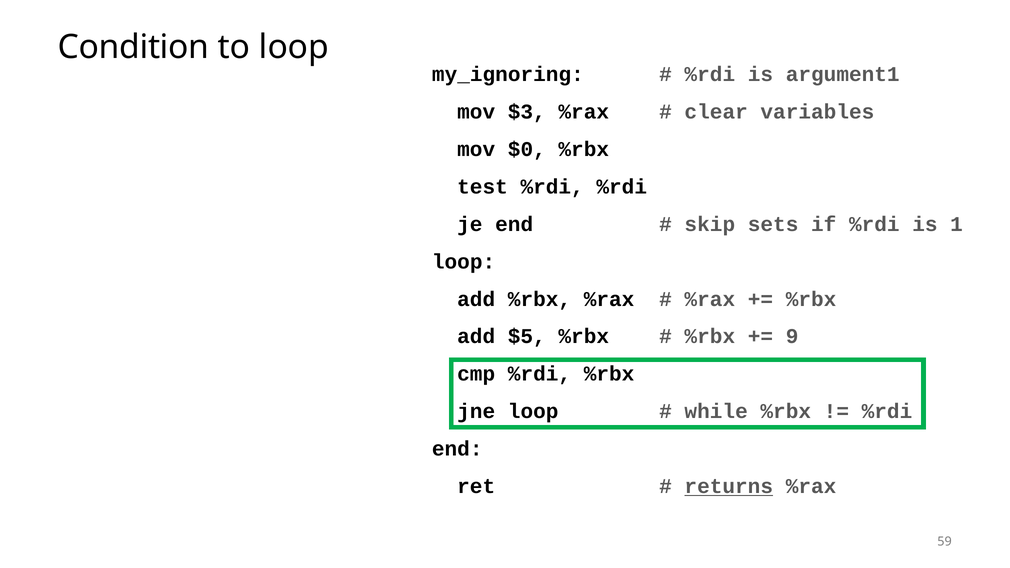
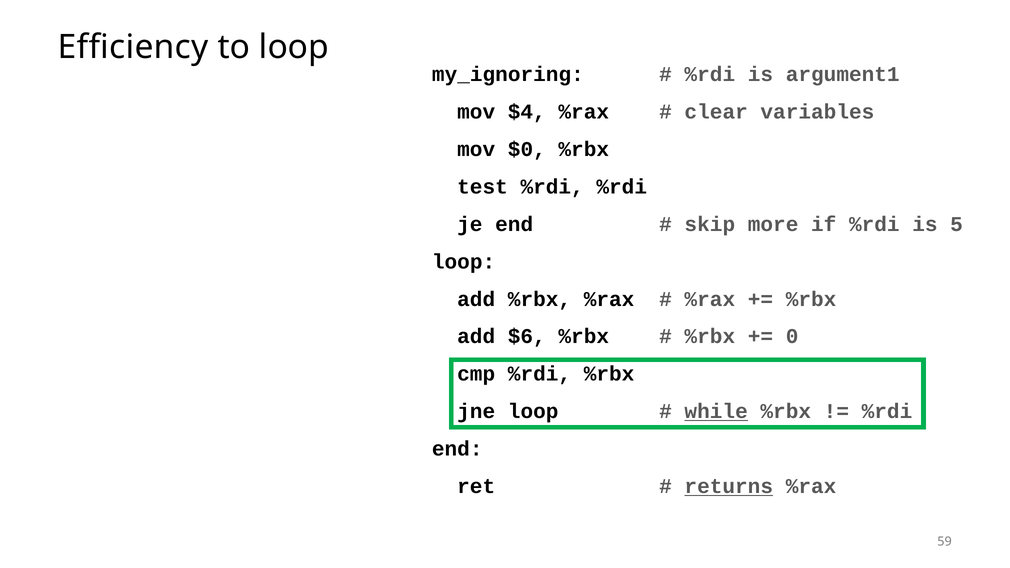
Condition: Condition -> Efficiency
$3: $3 -> $4
sets: sets -> more
1: 1 -> 5
$5: $5 -> $6
9: 9 -> 0
while underline: none -> present
